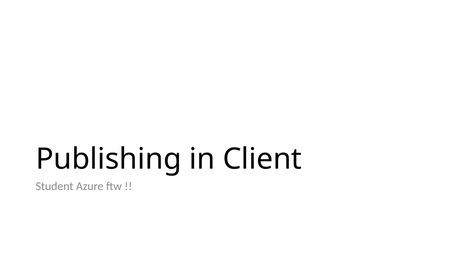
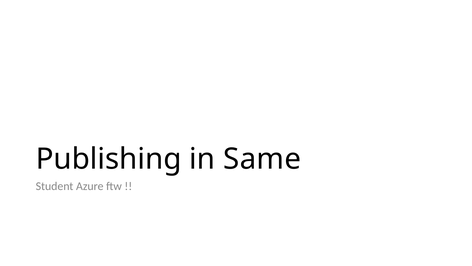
Client: Client -> Same
